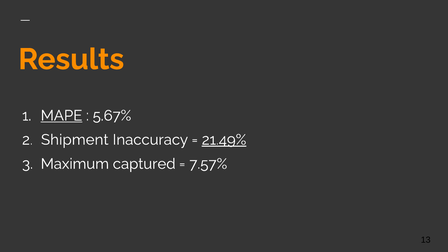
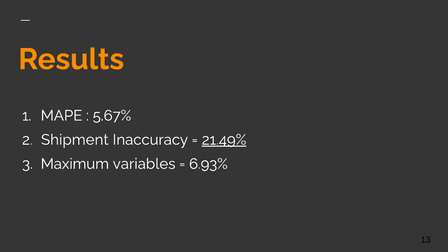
MAPE underline: present -> none
captured: captured -> variables
7.57%: 7.57% -> 6.93%
